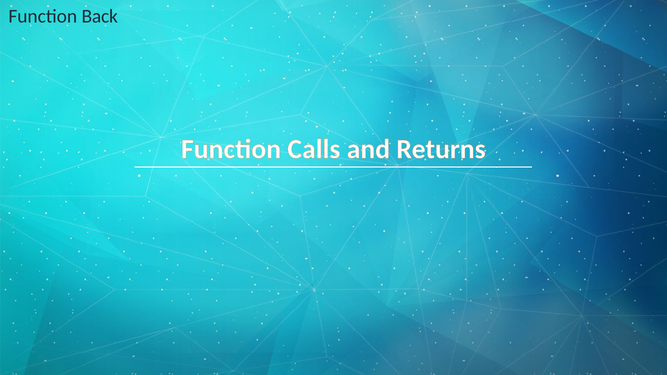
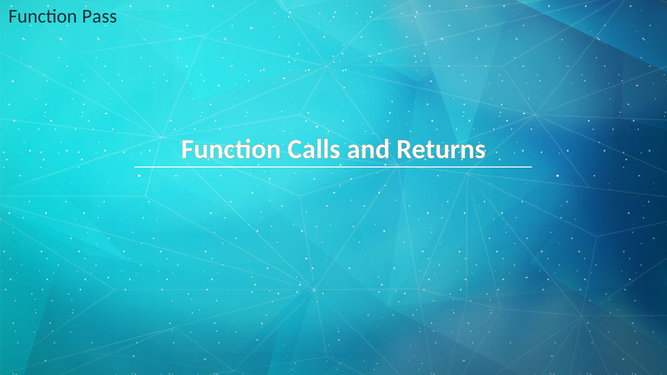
Back: Back -> Pass
